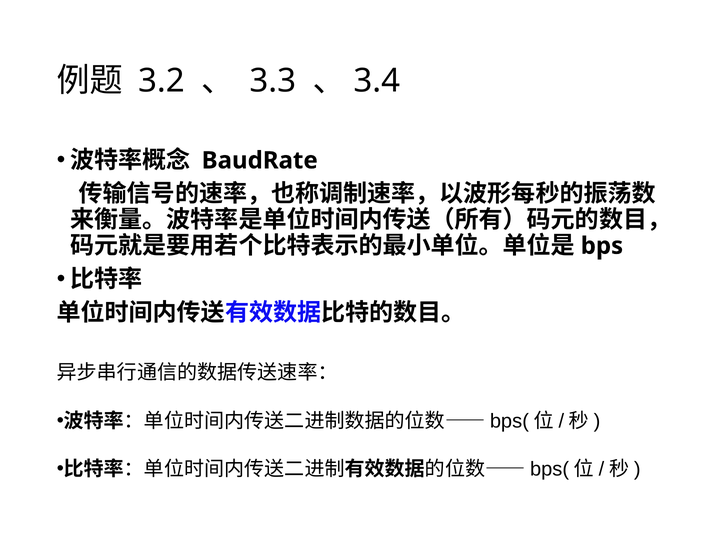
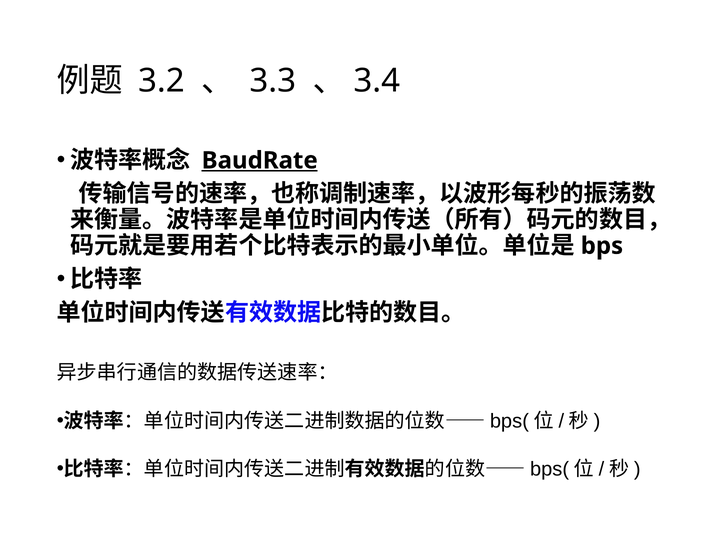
BaudRate underline: none -> present
